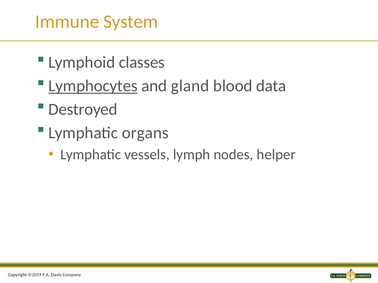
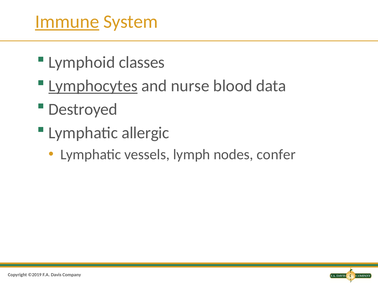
Immune underline: none -> present
gland: gland -> nurse
organs: organs -> allergic
helper: helper -> confer
